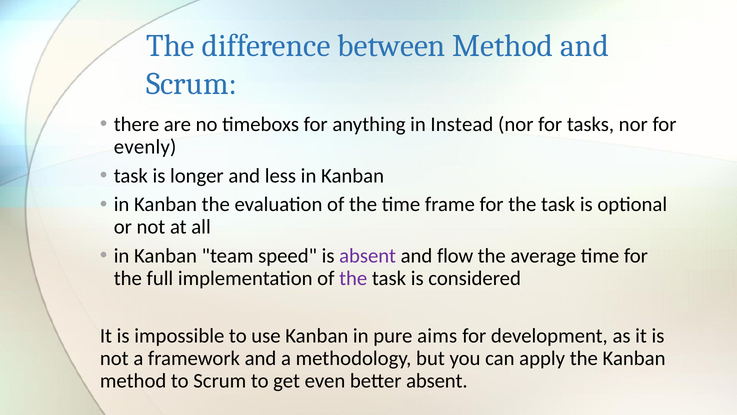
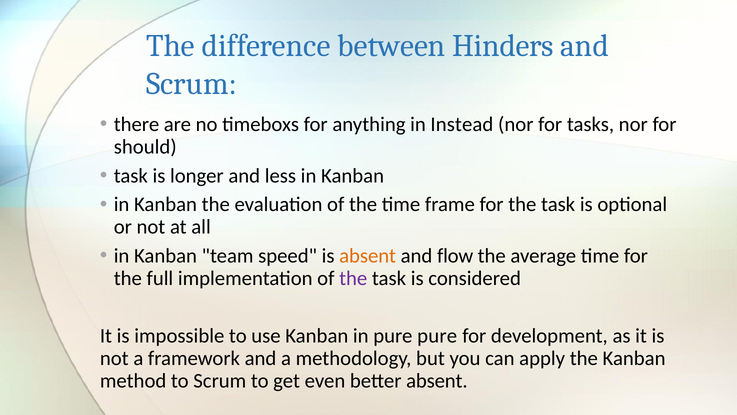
between Method: Method -> Hinders
evenly: evenly -> should
absent at (368, 256) colour: purple -> orange
pure aims: aims -> pure
